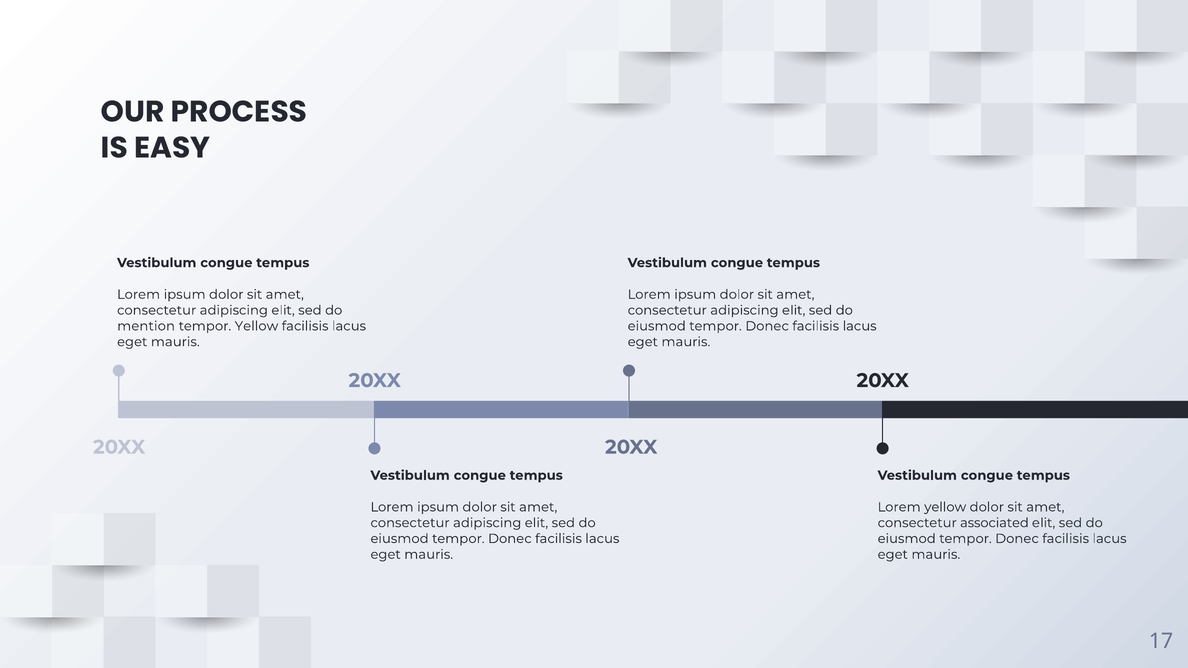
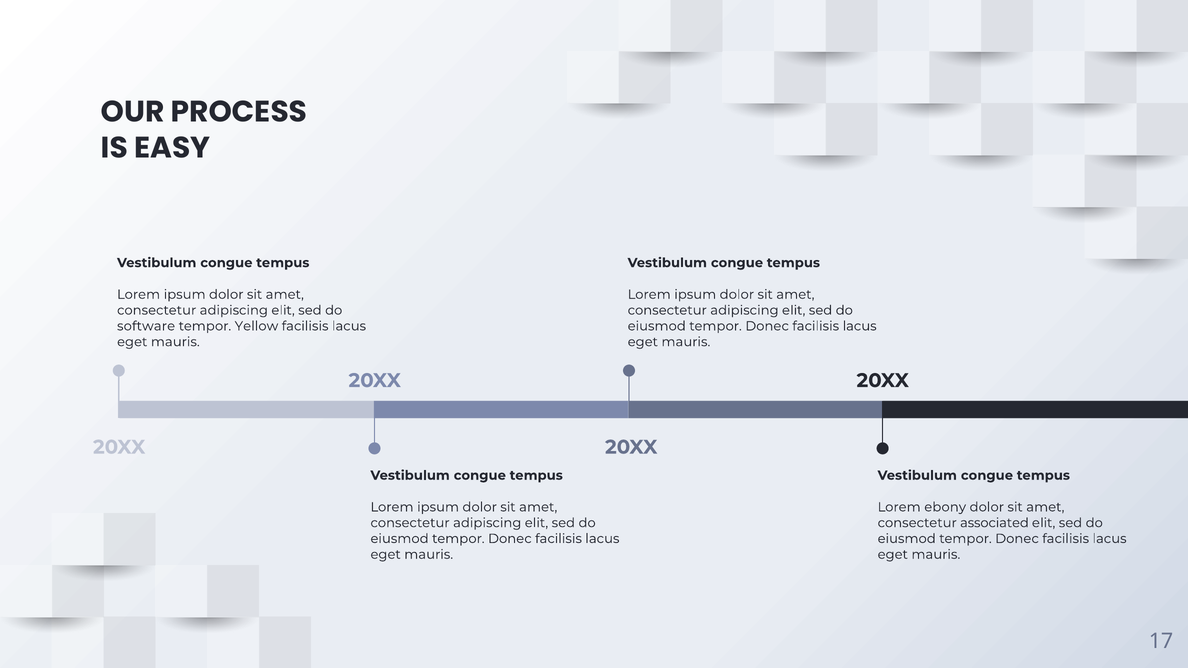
mention: mention -> software
Lorem yellow: yellow -> ebony
